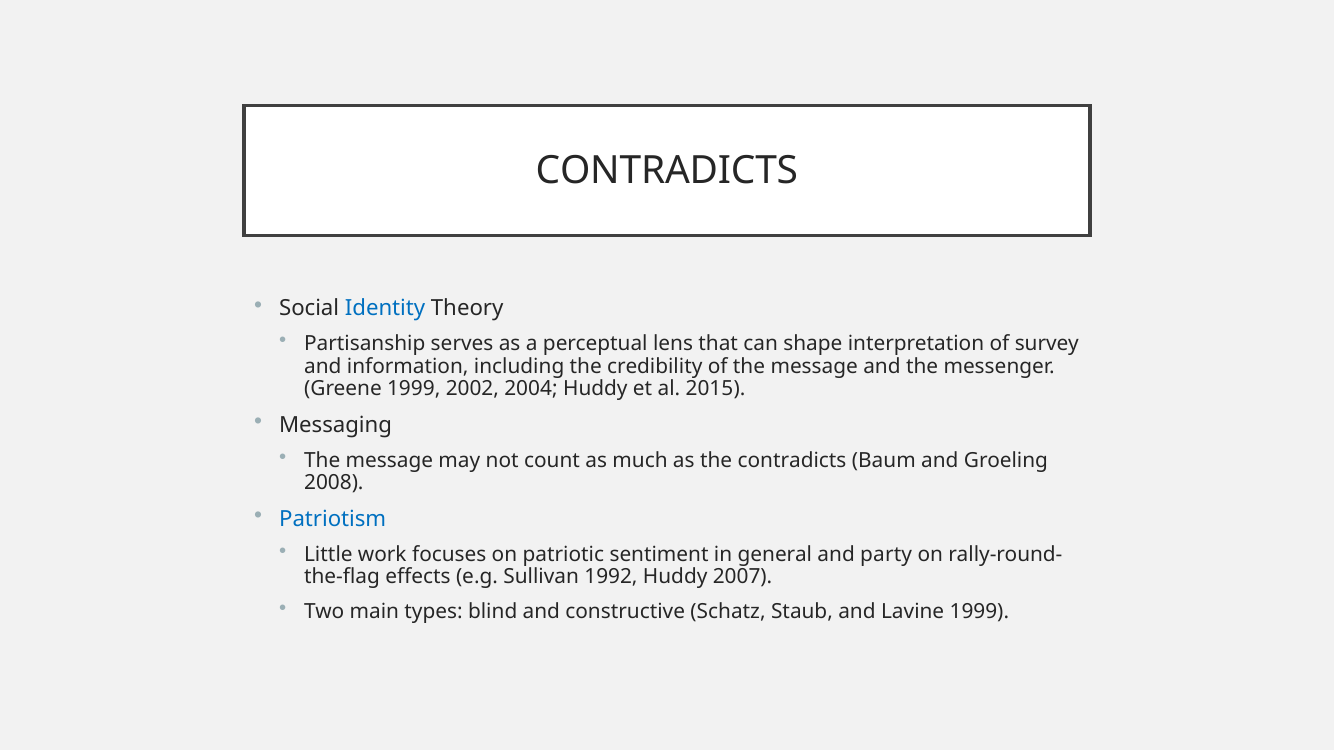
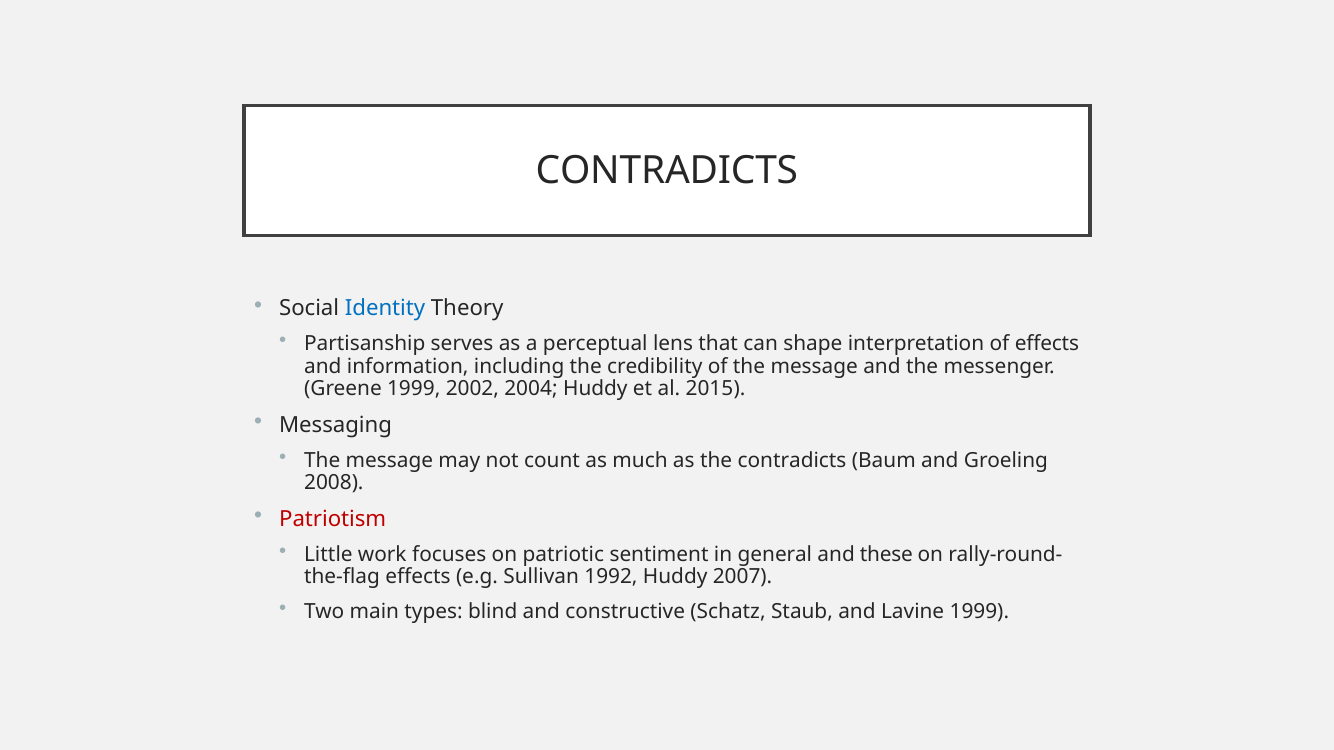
of survey: survey -> effects
Patriotism colour: blue -> red
party: party -> these
